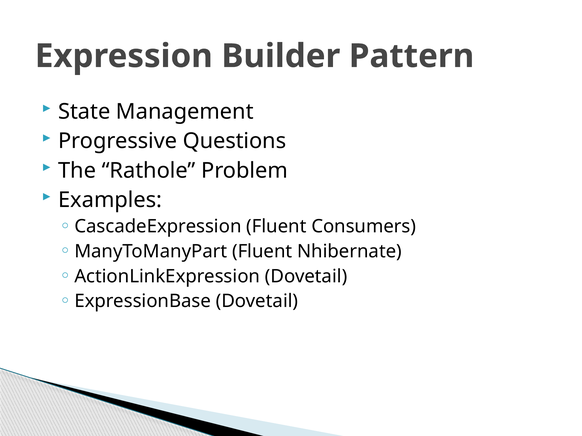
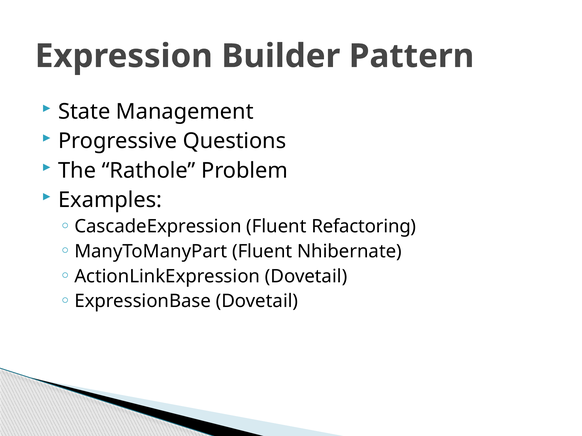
Consumers: Consumers -> Refactoring
